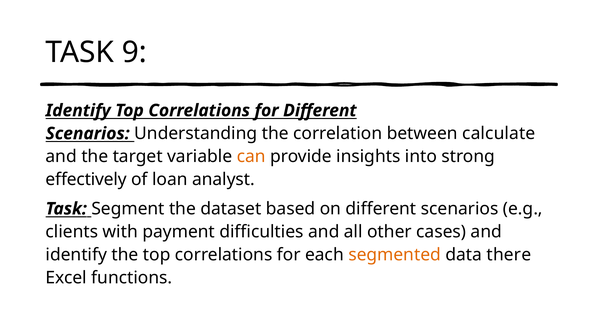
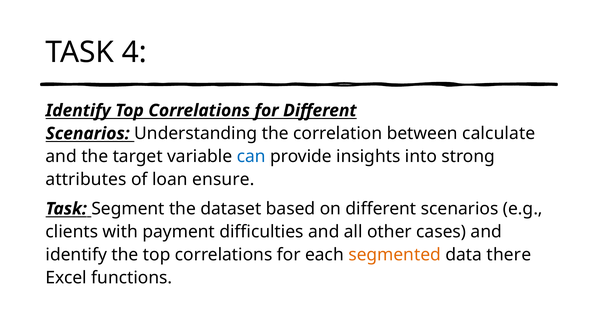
9: 9 -> 4
can colour: orange -> blue
effectively: effectively -> attributes
analyst: analyst -> ensure
